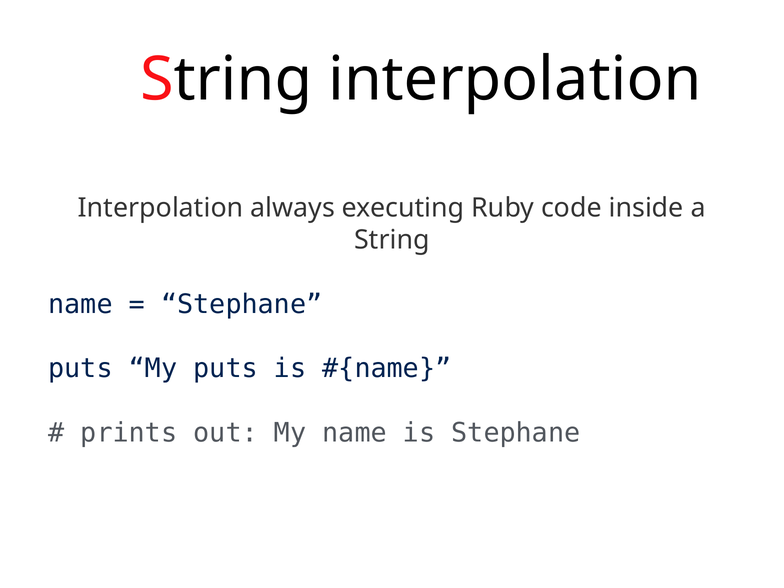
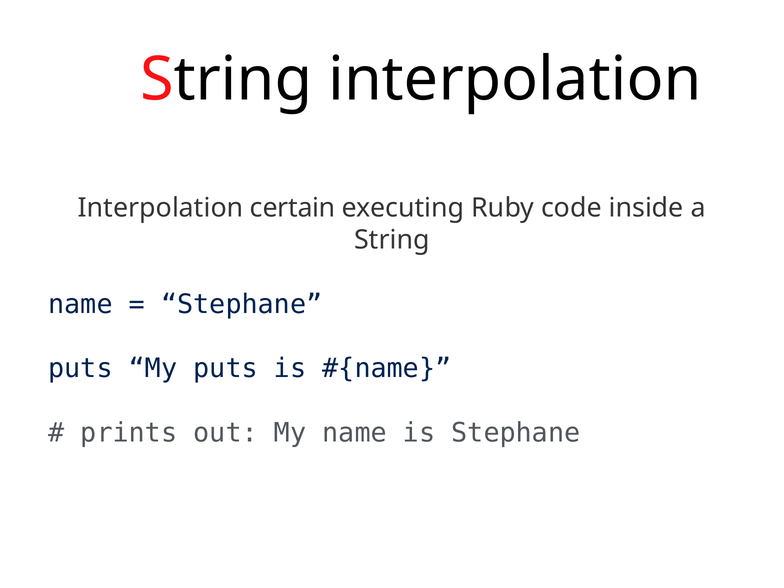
always: always -> certain
